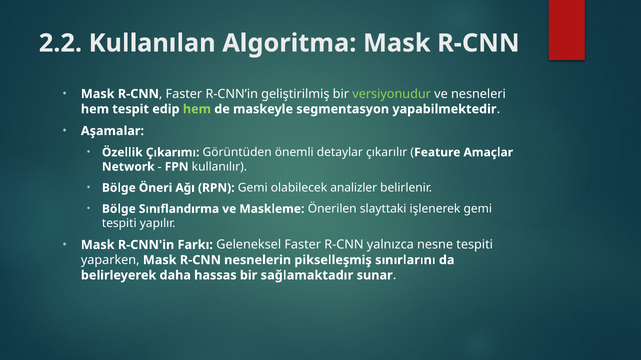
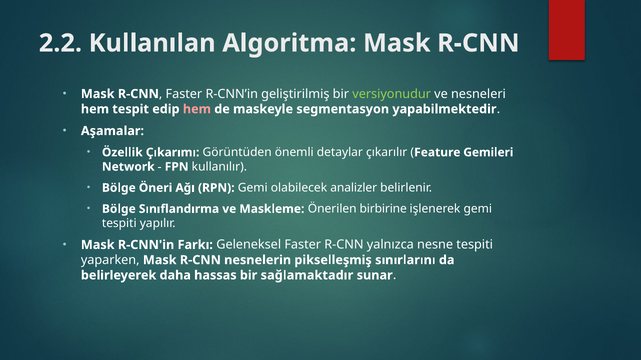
hem at (197, 109) colour: light green -> pink
Amaçlar: Amaçlar -> Gemileri
slayttaki: slayttaki -> birbirine
